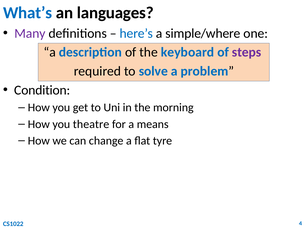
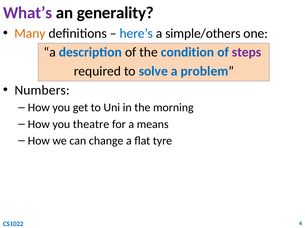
What’s colour: blue -> purple
languages: languages -> generality
Many colour: purple -> orange
simple/where: simple/where -> simple/others
keyboard: keyboard -> condition
Condition: Condition -> Numbers
